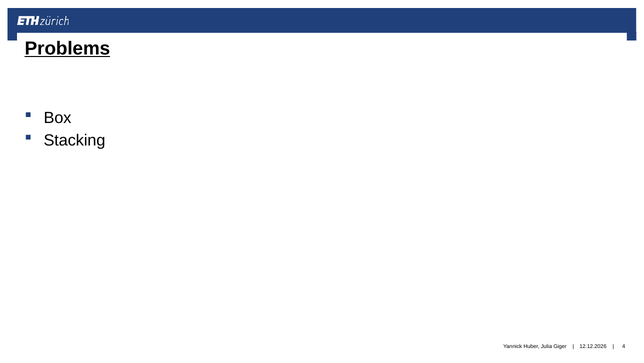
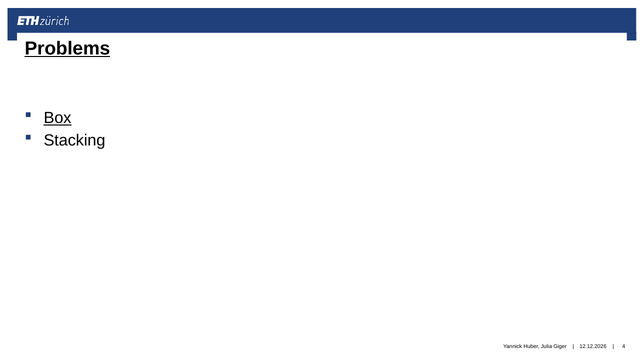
Box underline: none -> present
